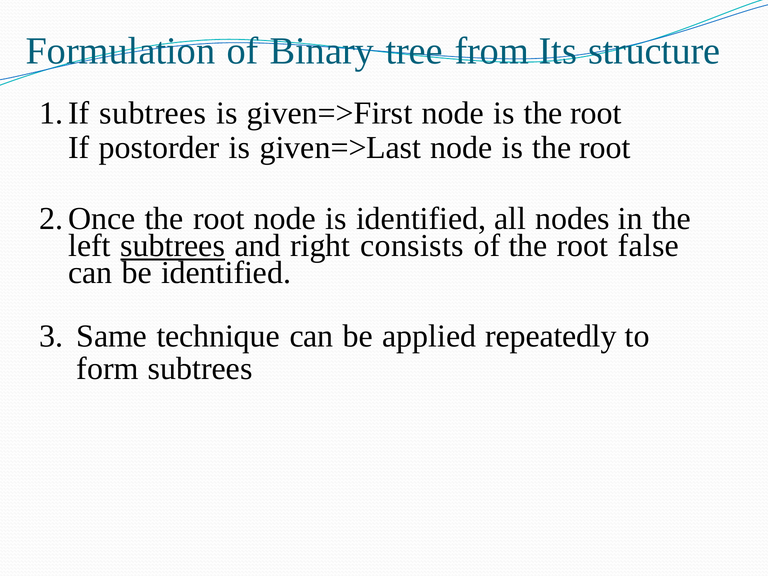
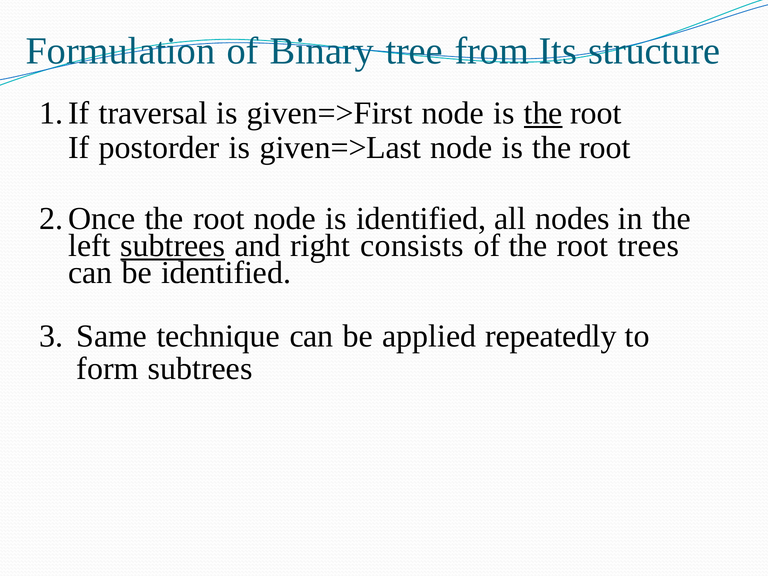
subtrees at (153, 113): subtrees -> traversal
the at (543, 113) underline: none -> present
false: false -> trees
